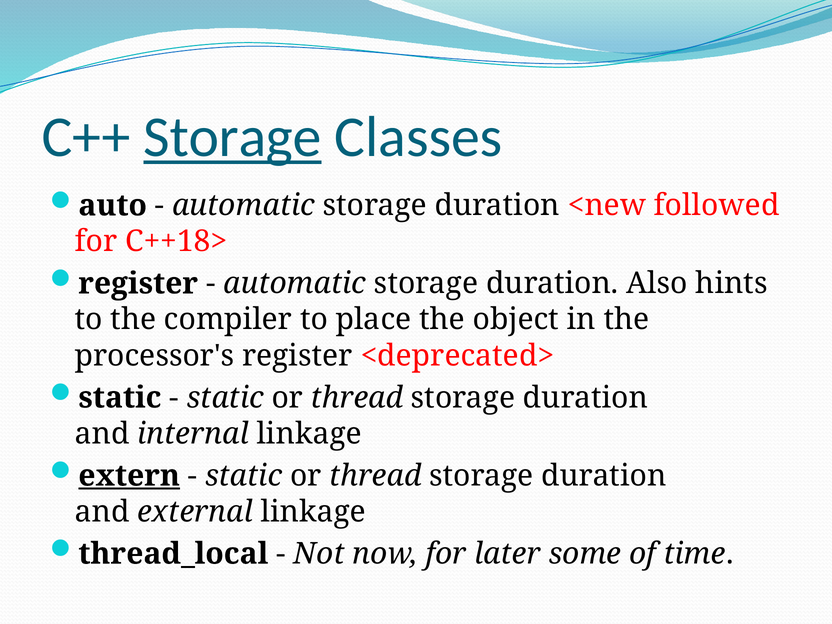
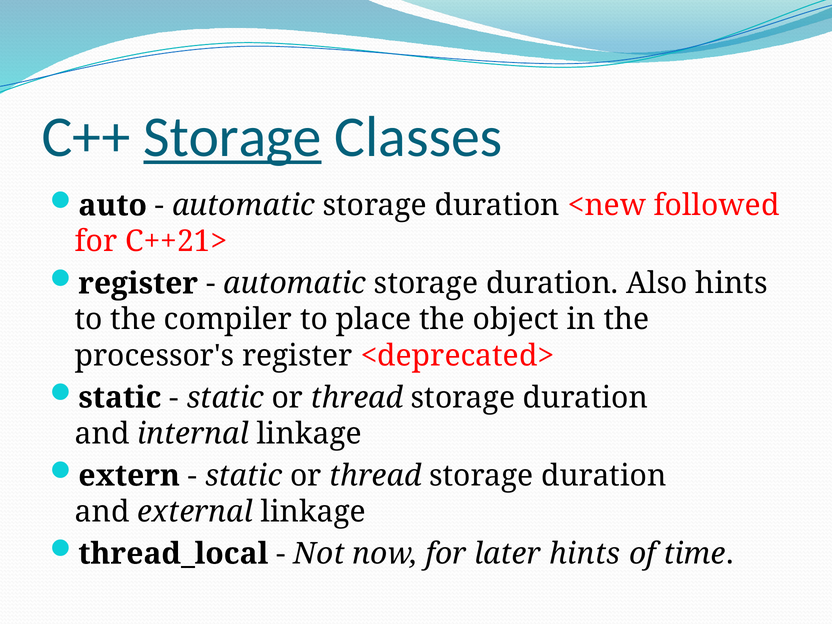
C++18>: C++18> -> C++21>
extern underline: present -> none
later some: some -> hints
